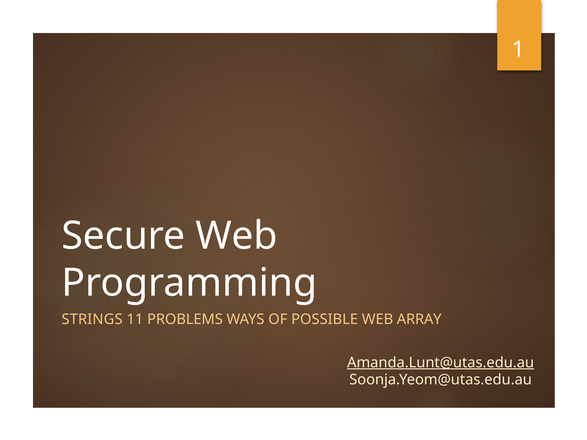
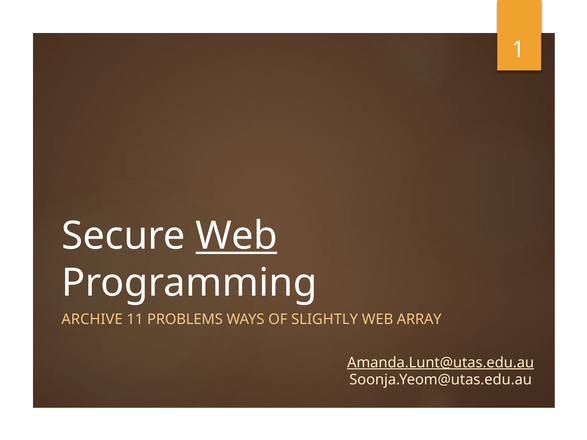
Web at (236, 236) underline: none -> present
STRINGS: STRINGS -> ARCHIVE
POSSIBLE: POSSIBLE -> SLIGHTLY
